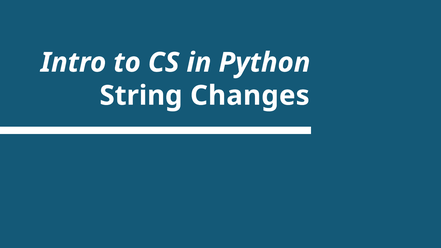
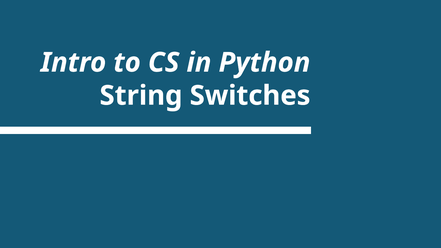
Changes: Changes -> Switches
